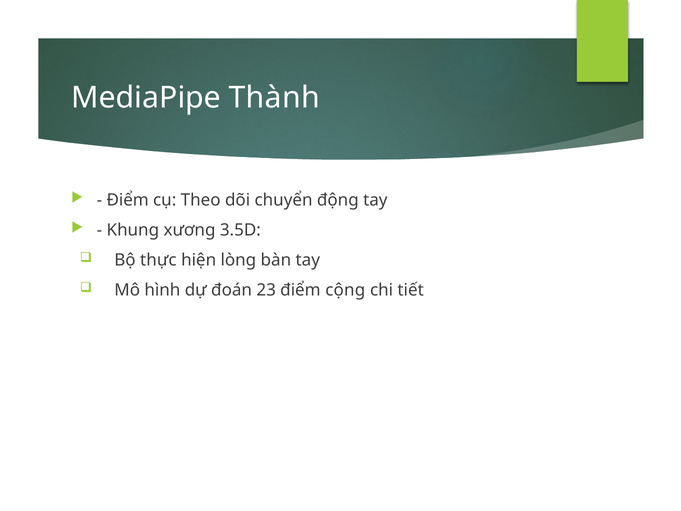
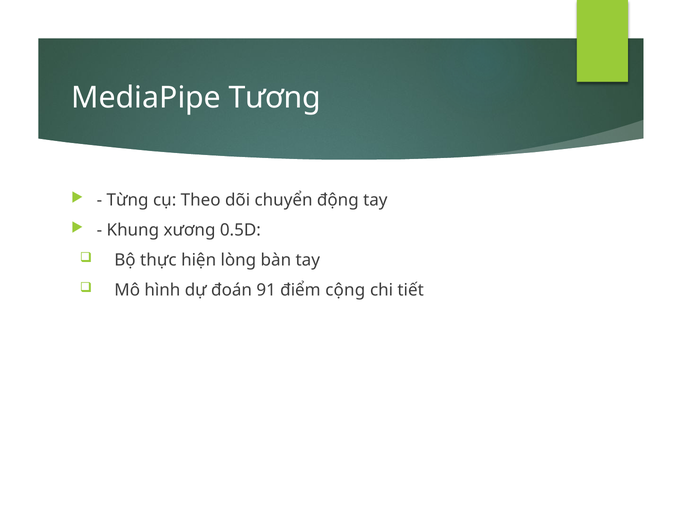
Thành: Thành -> Tương
Điểm at (128, 200): Điểm -> Từng
3.5D: 3.5D -> 0.5D
23: 23 -> 91
